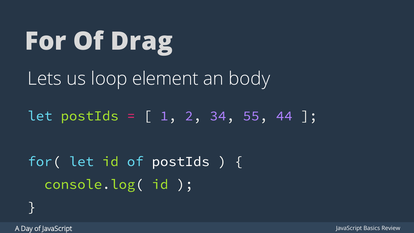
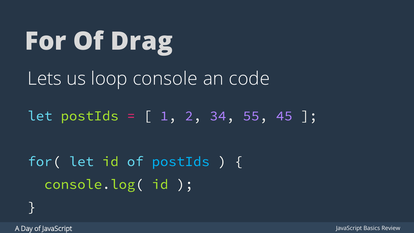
element: element -> console
body: body -> code
44: 44 -> 45
postIds at (181, 161) colour: white -> light blue
